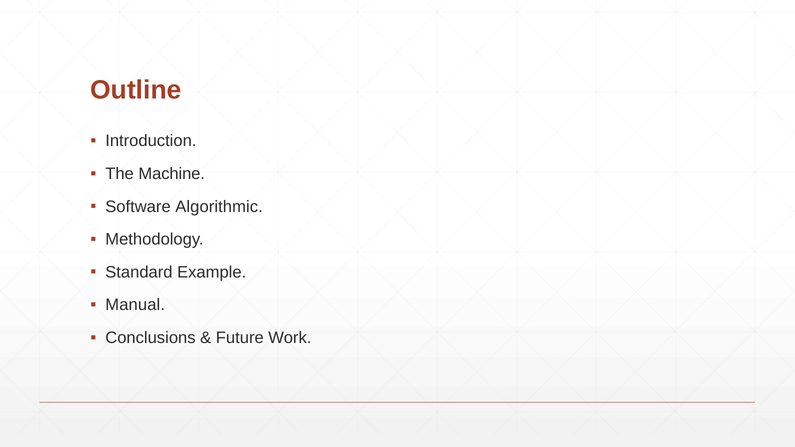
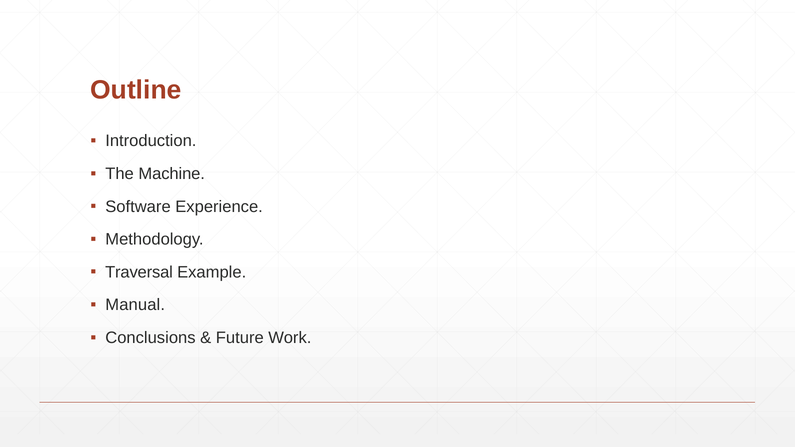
Algorithmic: Algorithmic -> Experience
Standard: Standard -> Traversal
